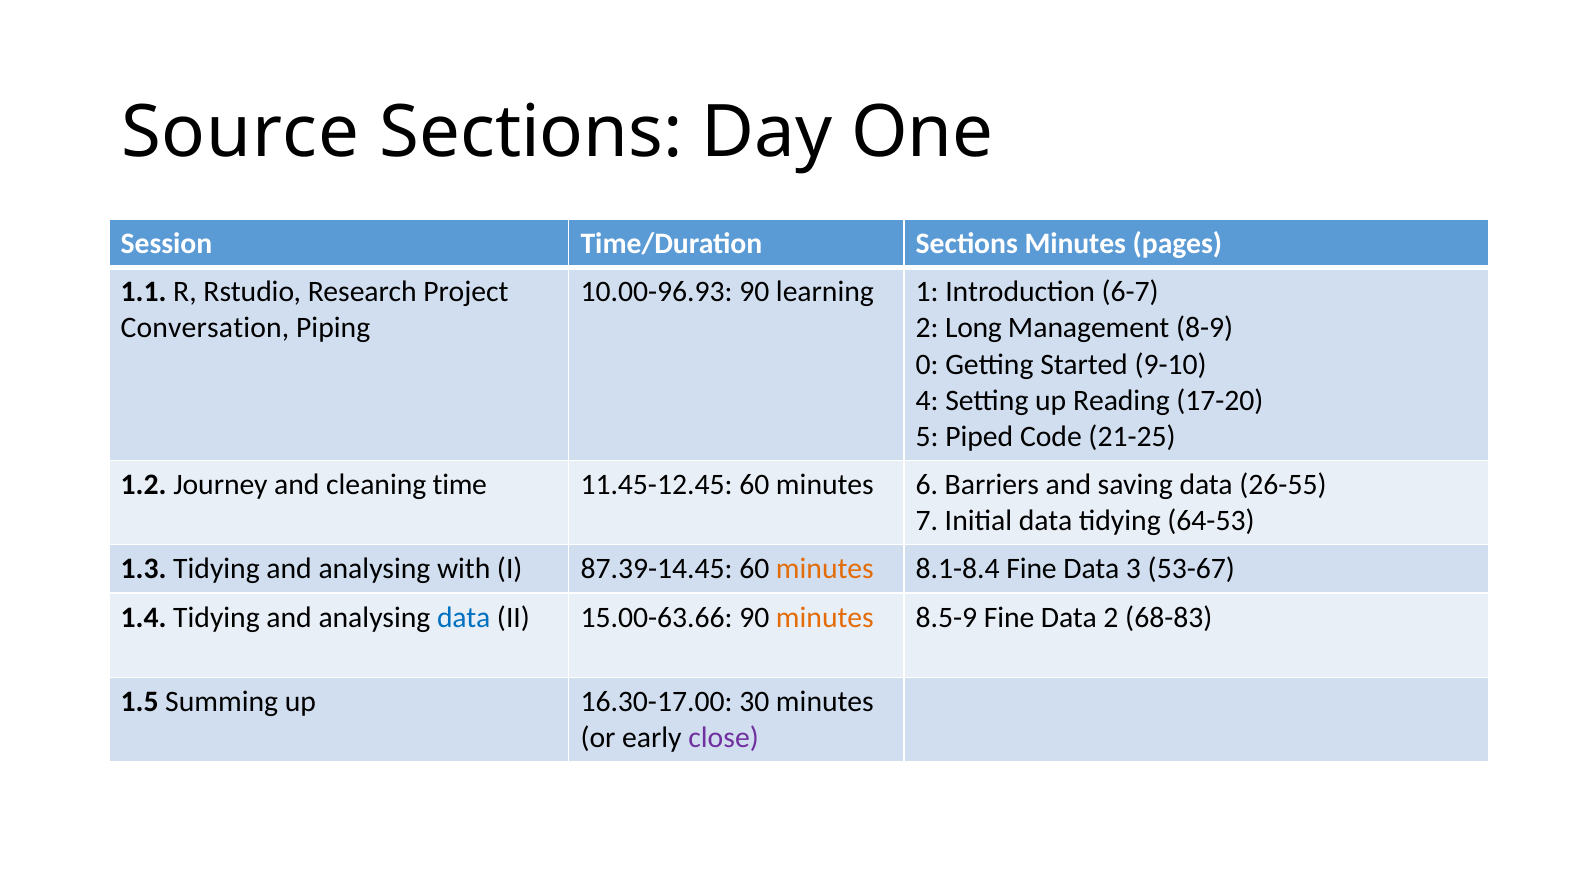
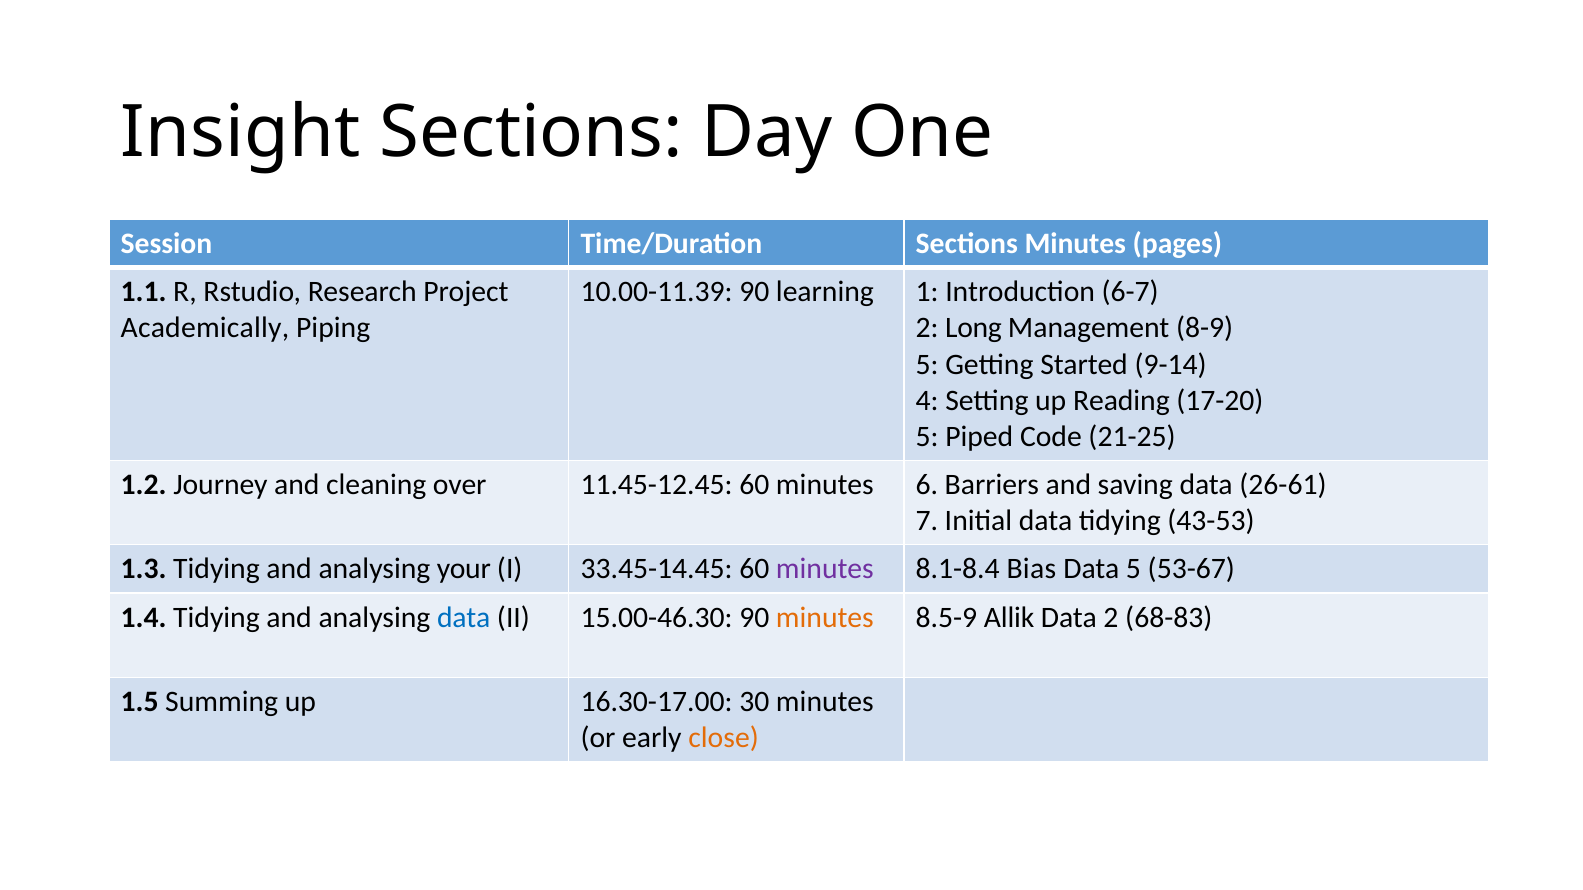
Source: Source -> Insight
10.00-96.93: 10.00-96.93 -> 10.00-11.39
Conversation: Conversation -> Academically
0 at (927, 365): 0 -> 5
9-10: 9-10 -> 9-14
time: time -> over
26-55: 26-55 -> 26-61
64-53: 64-53 -> 43-53
with: with -> your
87.39-14.45: 87.39-14.45 -> 33.45-14.45
minutes at (825, 569) colour: orange -> purple
8.1-8.4 Fine: Fine -> Bias
Data 3: 3 -> 5
15.00-63.66: 15.00-63.66 -> 15.00-46.30
8.5-9 Fine: Fine -> Allik
close colour: purple -> orange
